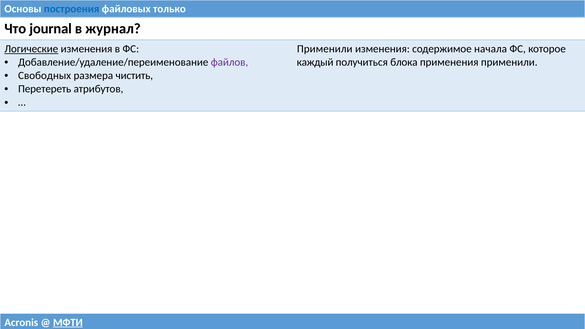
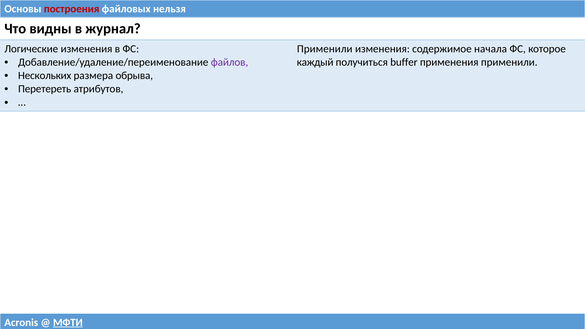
построения colour: blue -> red
только: только -> нельзя
journal: journal -> видны
Логические underline: present -> none
блока: блока -> buffer
Свободных: Свободных -> Нескольких
чистить: чистить -> обрыва
